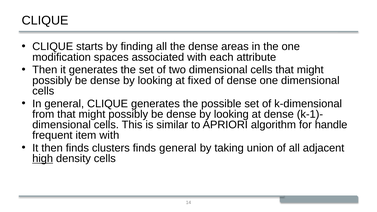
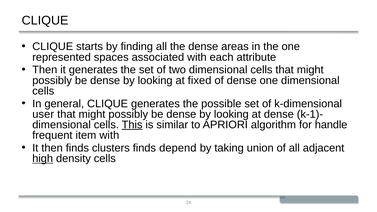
modification: modification -> represented
from: from -> user
This underline: none -> present
finds general: general -> depend
